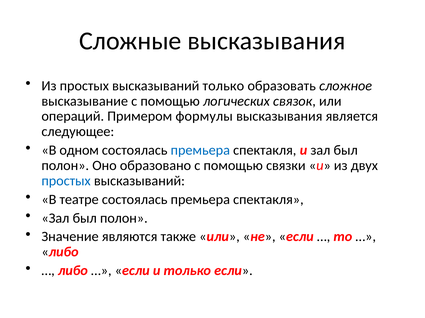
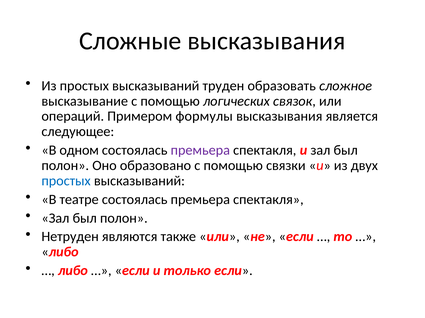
высказываний только: только -> труден
премьера at (200, 151) colour: blue -> purple
Значение: Значение -> Нетруден
